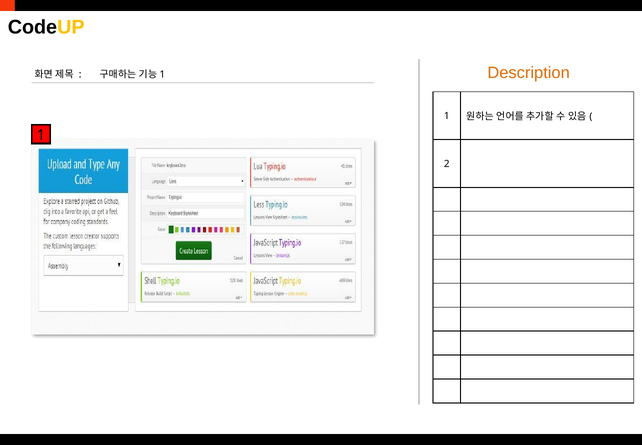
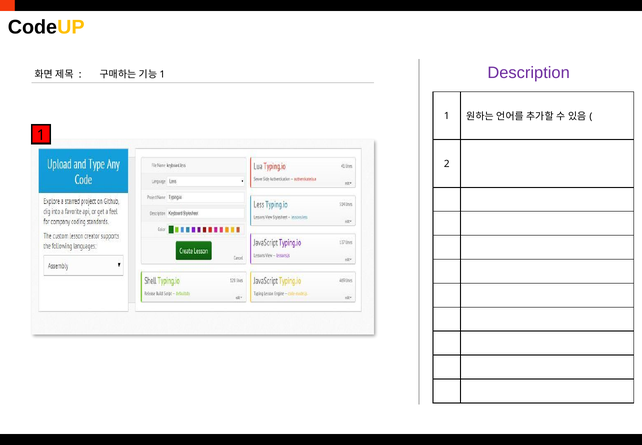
Description colour: orange -> purple
